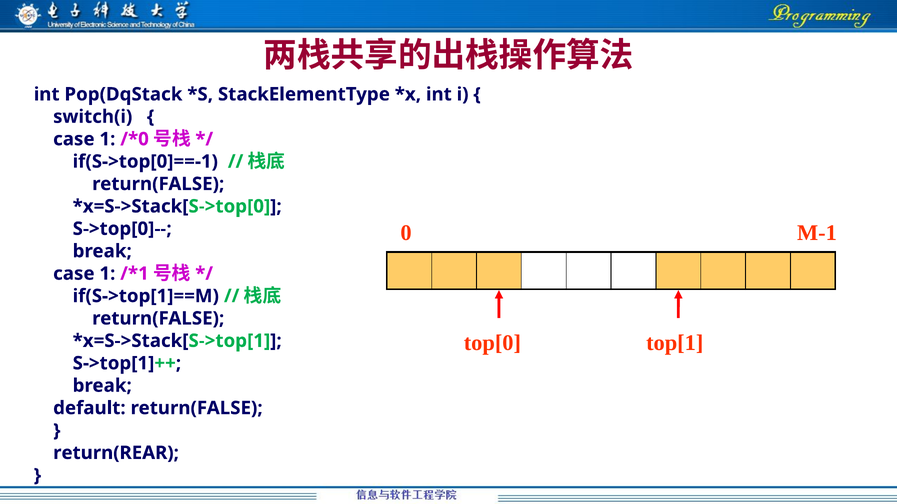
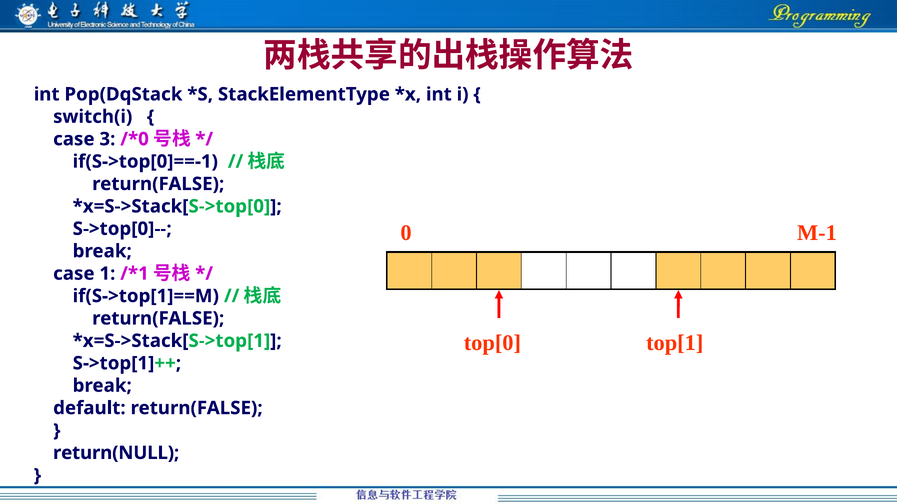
1 at (107, 139): 1 -> 3
return(REAR: return(REAR -> return(NULL
